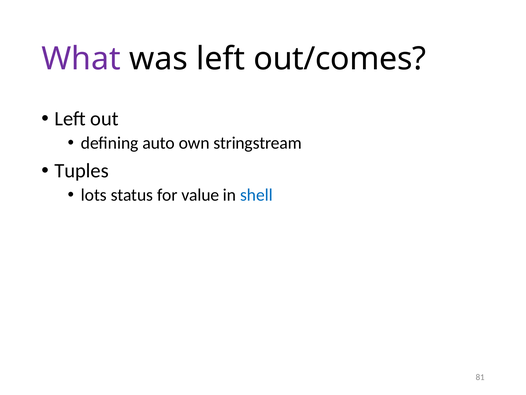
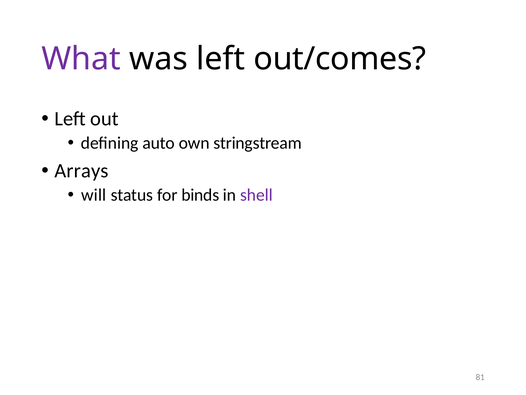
Tuples: Tuples -> Arrays
lots: lots -> will
value: value -> binds
shell colour: blue -> purple
